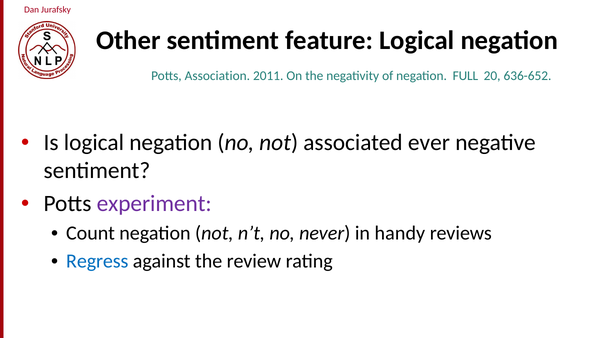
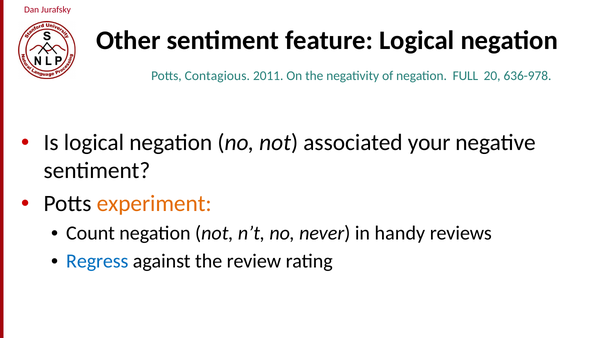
Association: Association -> Contagious
636-652: 636-652 -> 636-978
ever: ever -> your
experiment colour: purple -> orange
